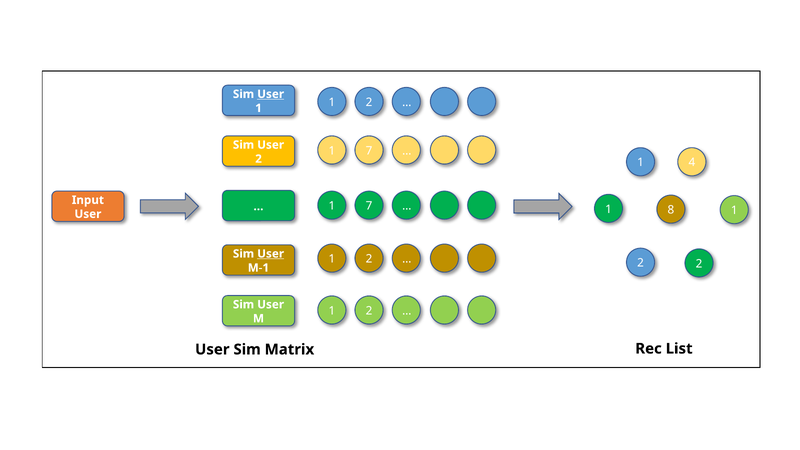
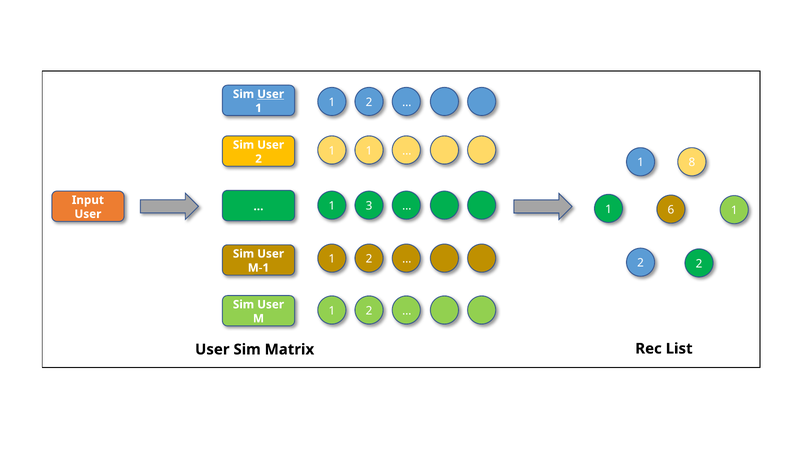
7 at (369, 151): 7 -> 1
4: 4 -> 8
7 at (369, 206): 7 -> 3
8: 8 -> 6
User at (271, 254) underline: present -> none
